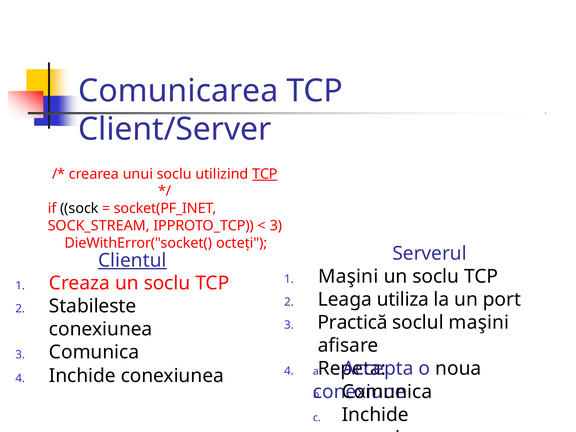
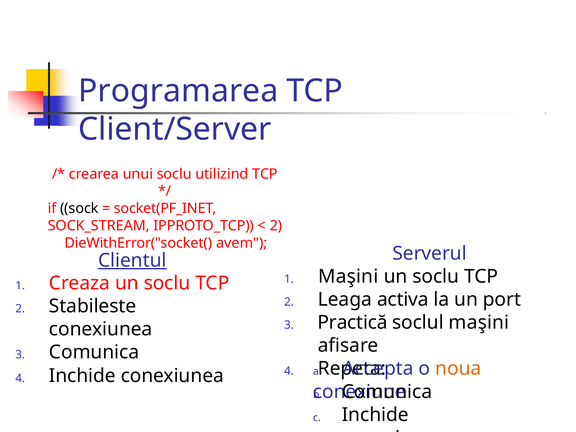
Comunicarea: Comunicarea -> Programarea
TCP at (265, 174) underline: present -> none
3 at (276, 226): 3 -> 2
octeți: octeți -> avem
utiliza: utiliza -> activa
noua colour: black -> orange
